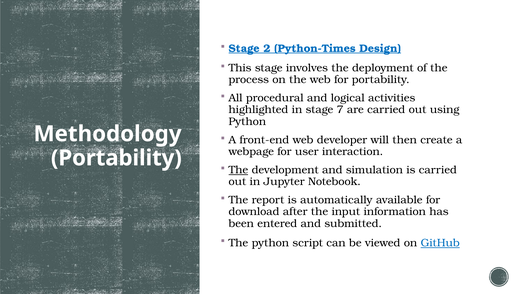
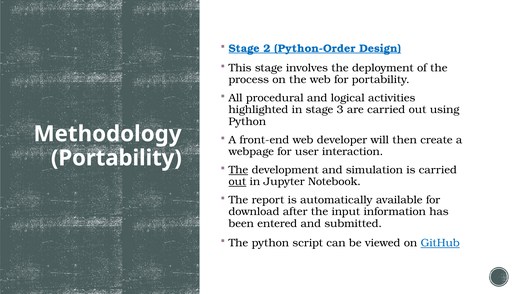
Python-Times: Python-Times -> Python-Order
7: 7 -> 3
out at (237, 182) underline: none -> present
